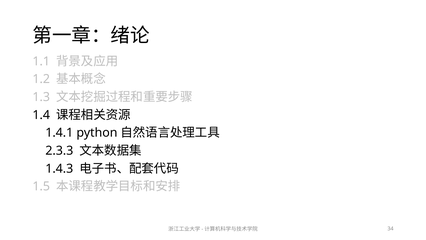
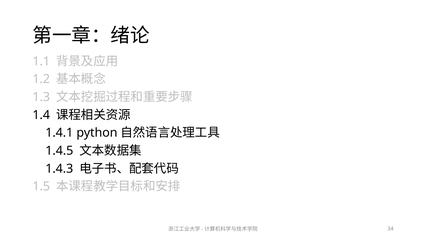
2.3.3: 2.3.3 -> 1.4.5
